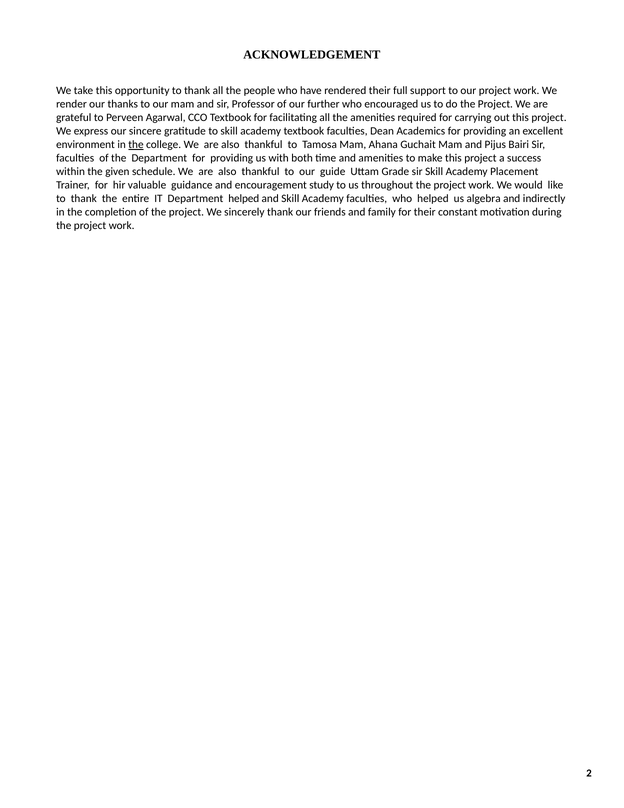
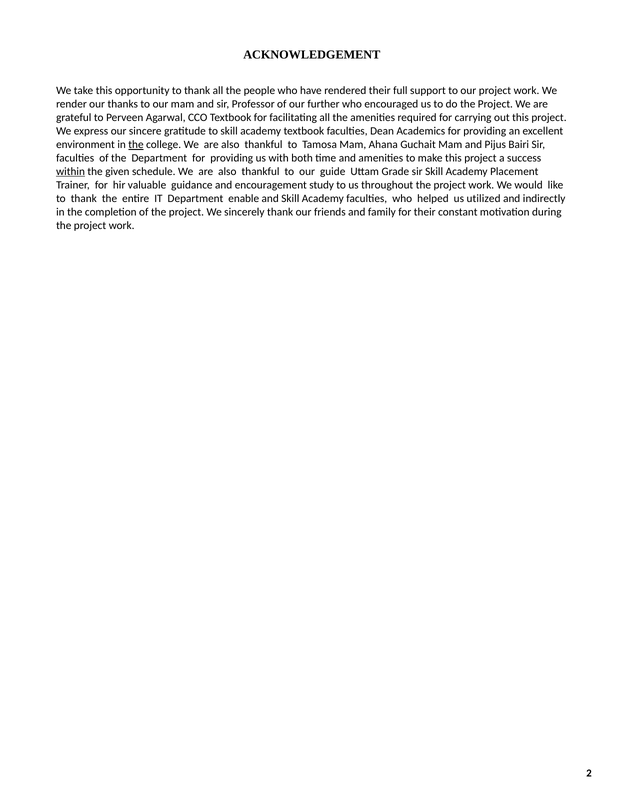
within underline: none -> present
Department helped: helped -> enable
algebra: algebra -> utilized
